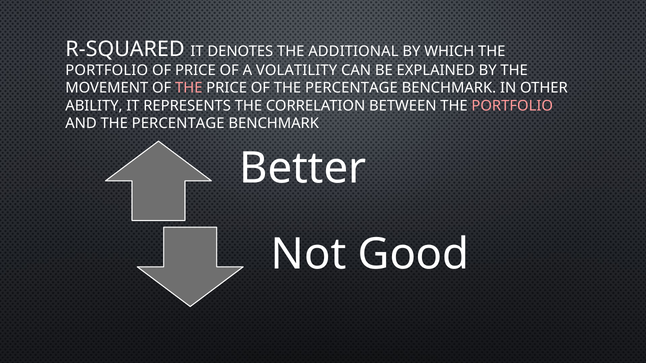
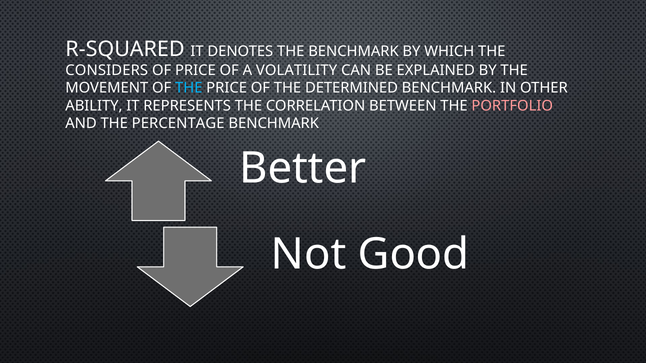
THE ADDITIONAL: ADDITIONAL -> BENCHMARK
PORTFOLIO at (107, 70): PORTFOLIO -> CONSIDERS
THE at (189, 88) colour: pink -> light blue
OF THE PERCENTAGE: PERCENTAGE -> DETERMINED
